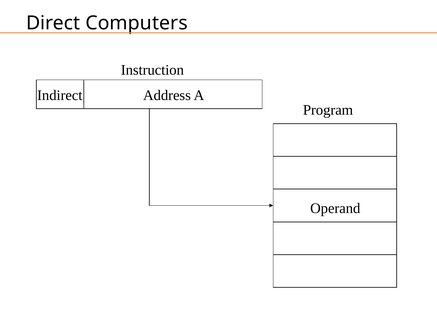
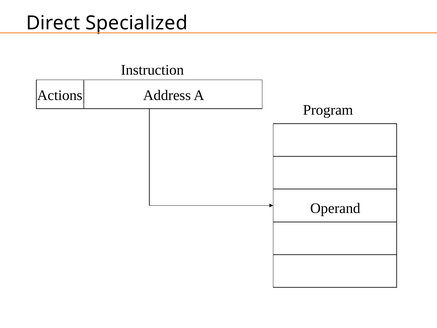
Computers: Computers -> Specialized
Indirect: Indirect -> Actions
